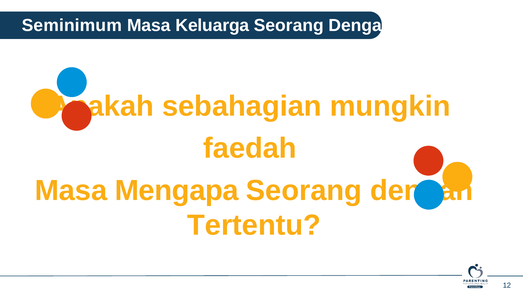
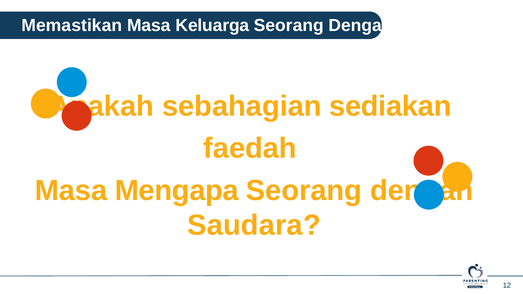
Seminimum: Seminimum -> Memastikan
mungkin: mungkin -> sediakan
Tertentu: Tertentu -> Saudara
